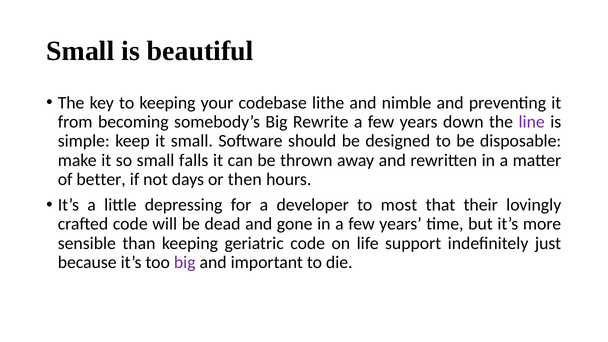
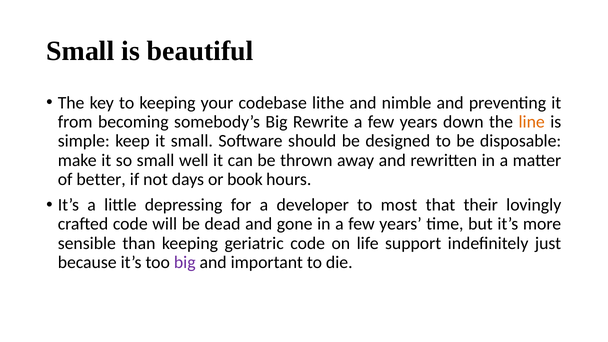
line colour: purple -> orange
falls: falls -> well
then: then -> book
